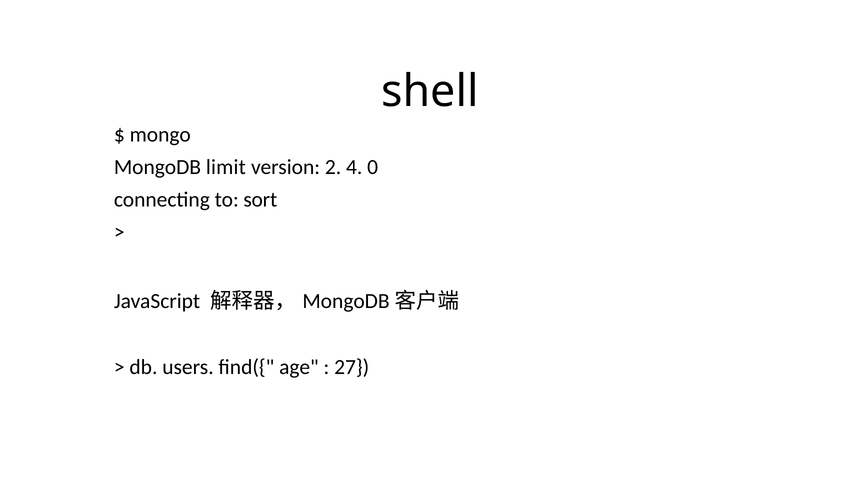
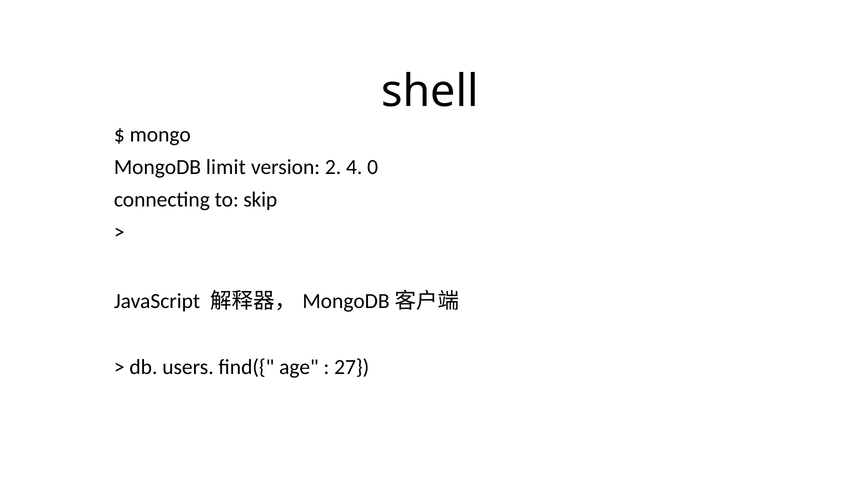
sort: sort -> skip
